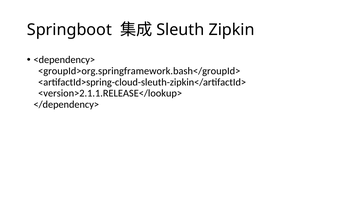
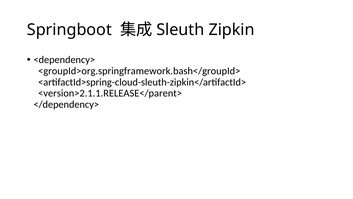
<version>2.1.1.RELEASE</lookup>: <version>2.1.1.RELEASE</lookup> -> <version>2.1.1.RELEASE</parent>
